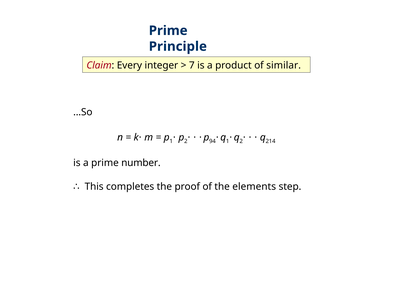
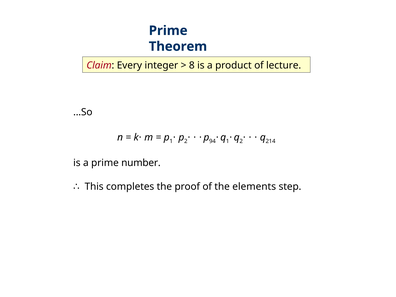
Principle: Principle -> Theorem
7: 7 -> 8
similar: similar -> lecture
